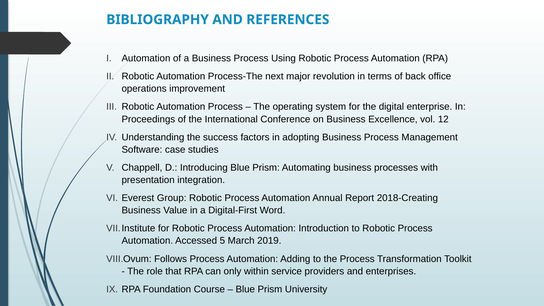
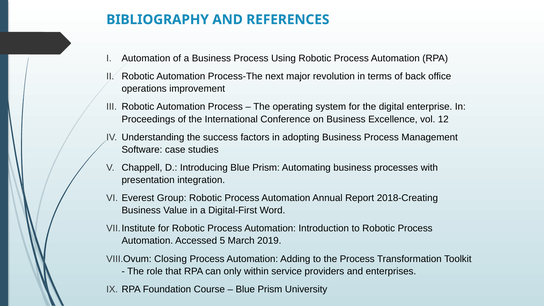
Follows: Follows -> Closing
